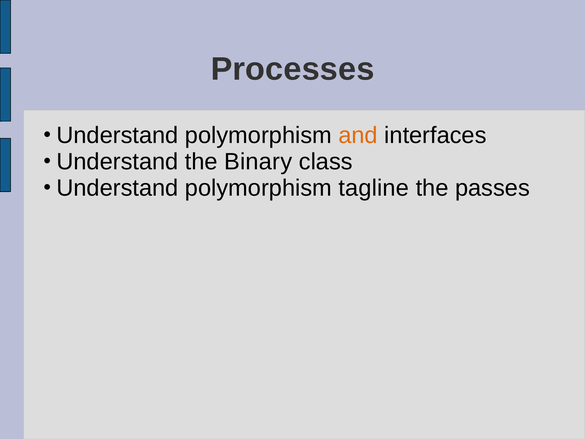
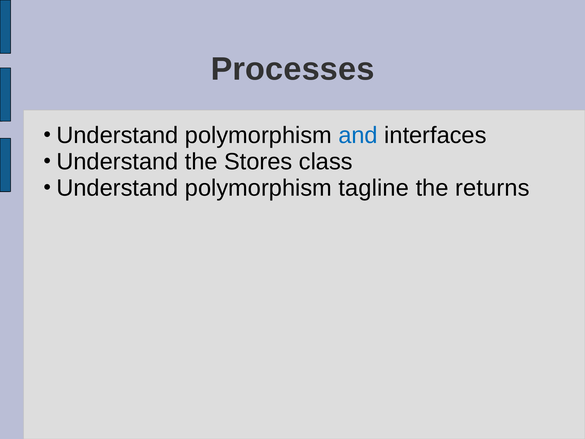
and colour: orange -> blue
Binary: Binary -> Stores
passes: passes -> returns
